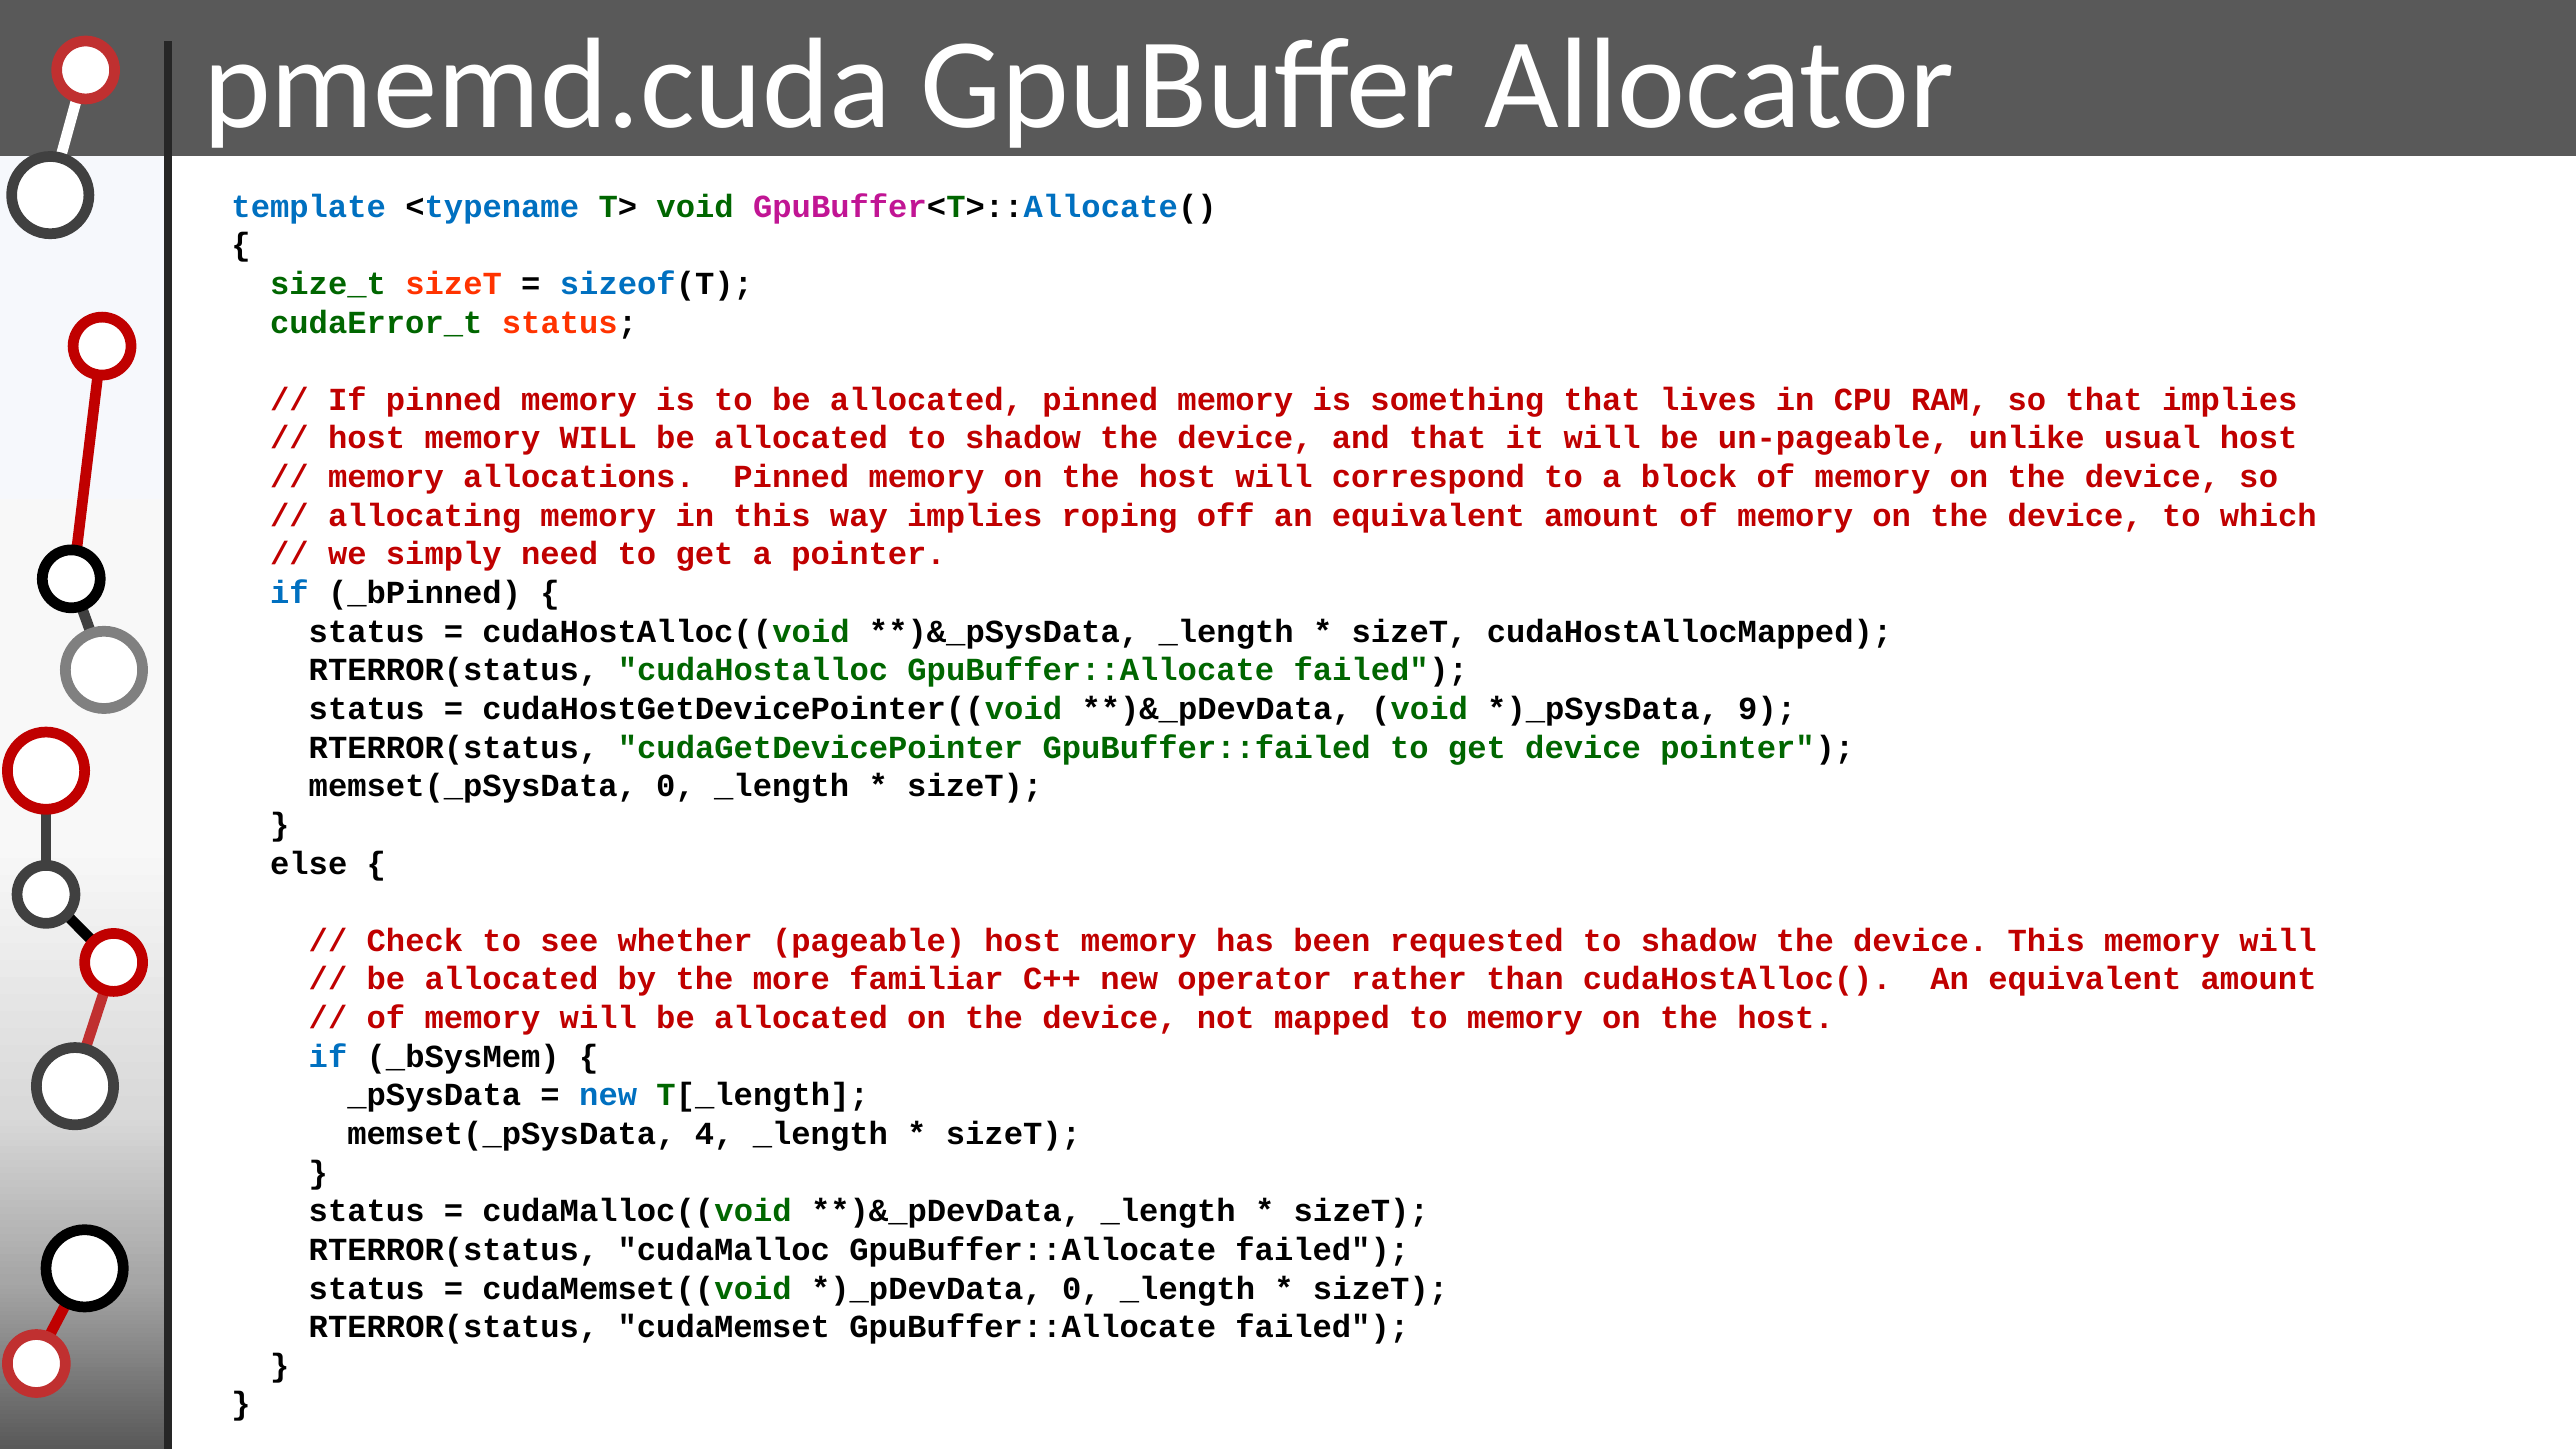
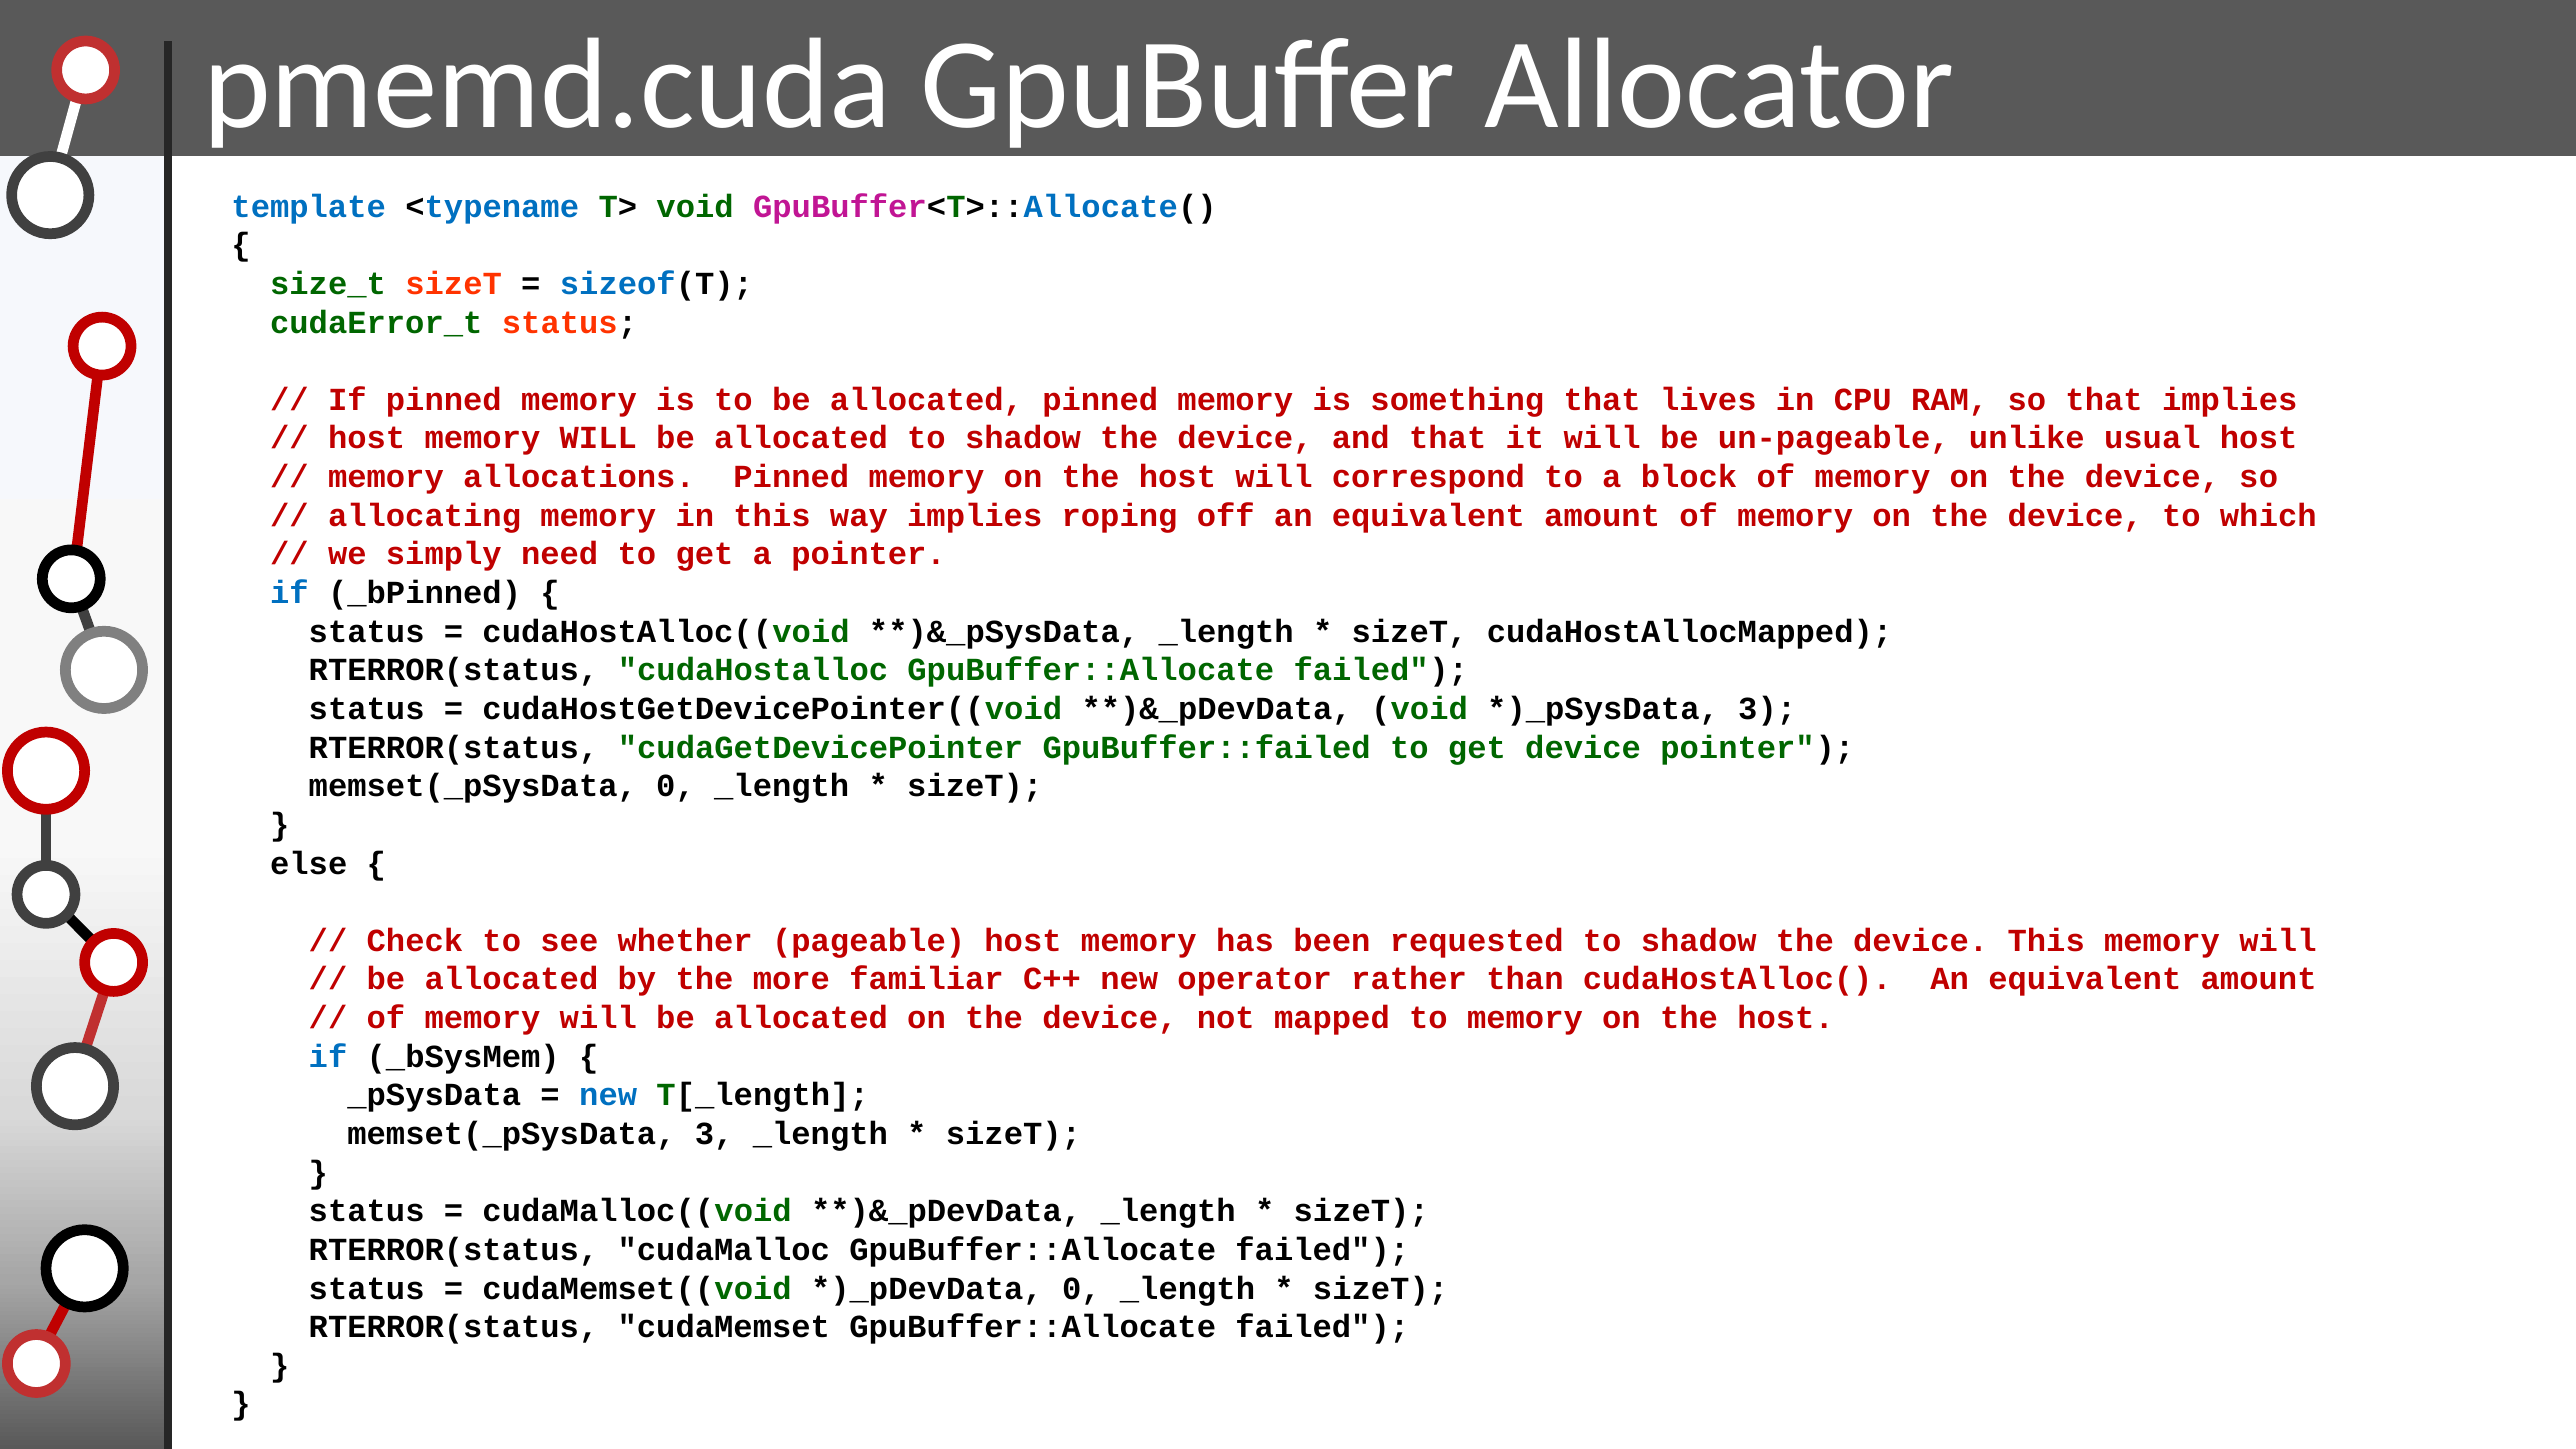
9 at (1767, 709): 9 -> 3
memset(_pSysData 4: 4 -> 3
